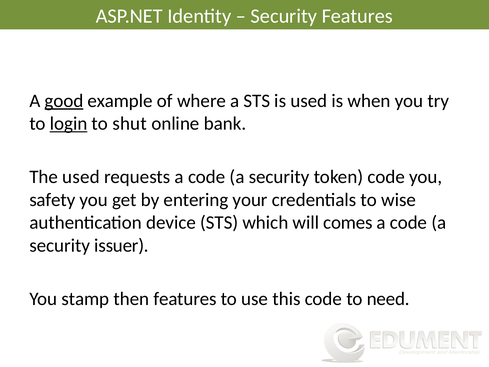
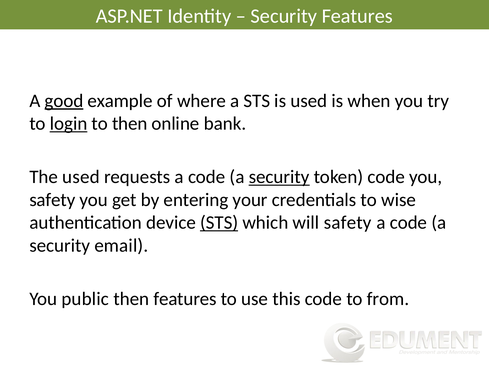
to shut: shut -> then
security at (279, 177) underline: none -> present
STS at (219, 223) underline: none -> present
will comes: comes -> safety
issuer: issuer -> email
stamp: stamp -> public
need: need -> from
